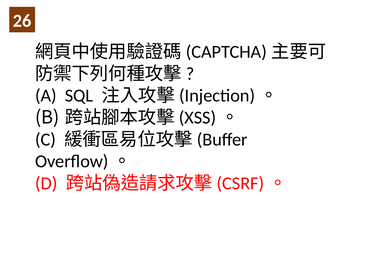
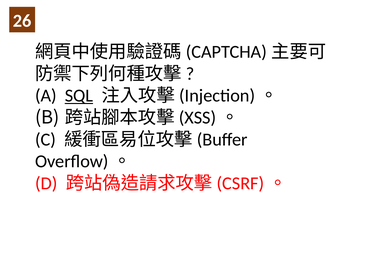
SQL underline: none -> present
